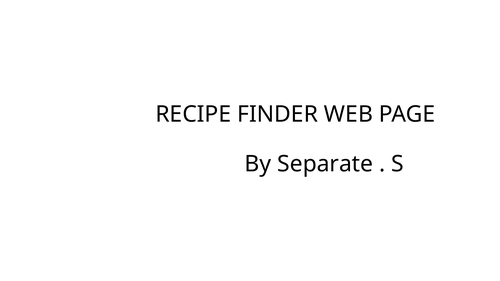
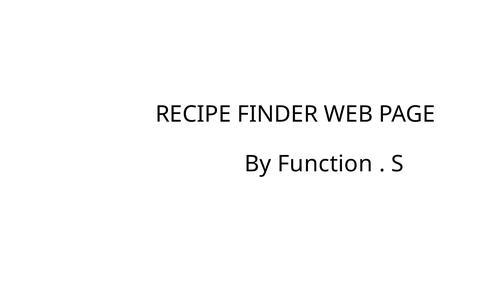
Separate: Separate -> Function
